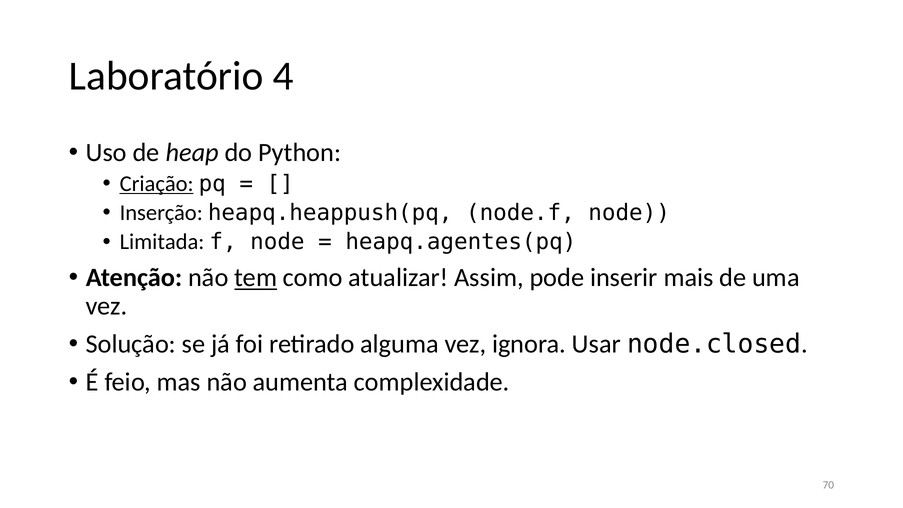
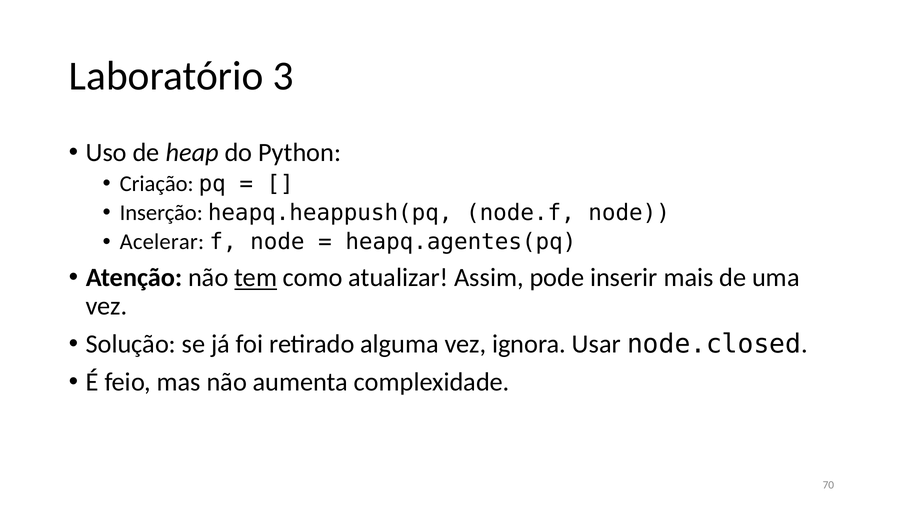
4: 4 -> 3
Criação underline: present -> none
Limitada: Limitada -> Acelerar
